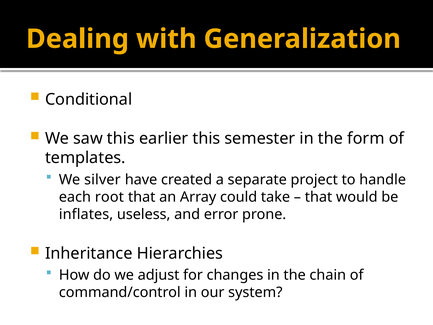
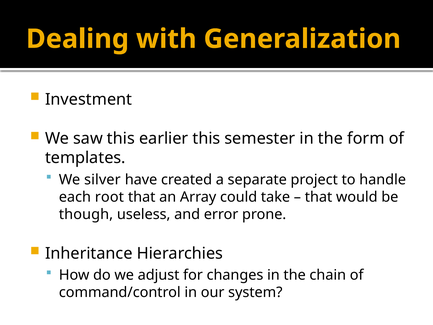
Conditional: Conditional -> Investment
inflates: inflates -> though
